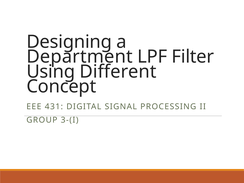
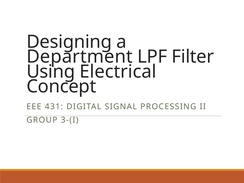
Different: Different -> Electrical
